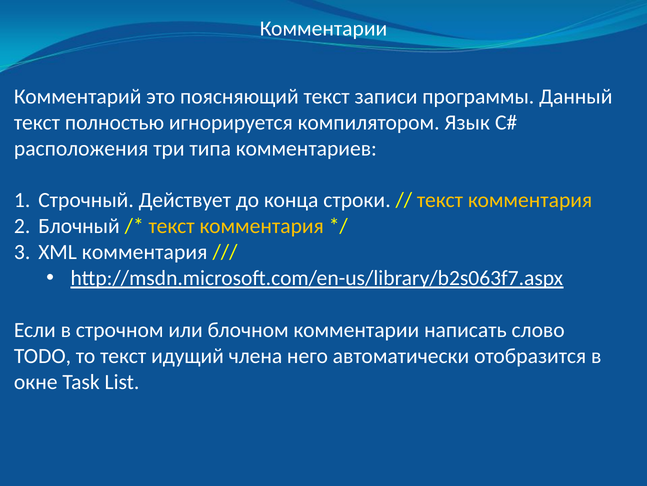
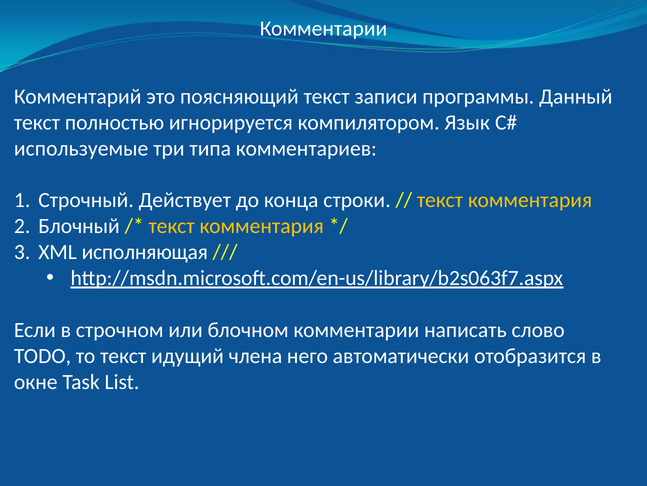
расположения: расположения -> используемые
XML комментария: комментария -> исполняющая
